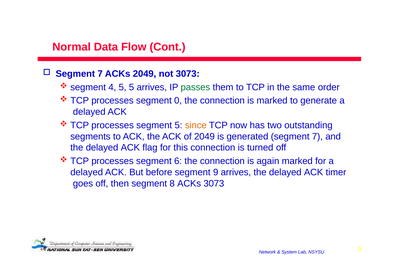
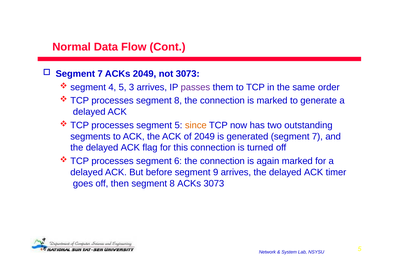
5 5: 5 -> 3
passes colour: green -> purple
processes segment 0: 0 -> 8
